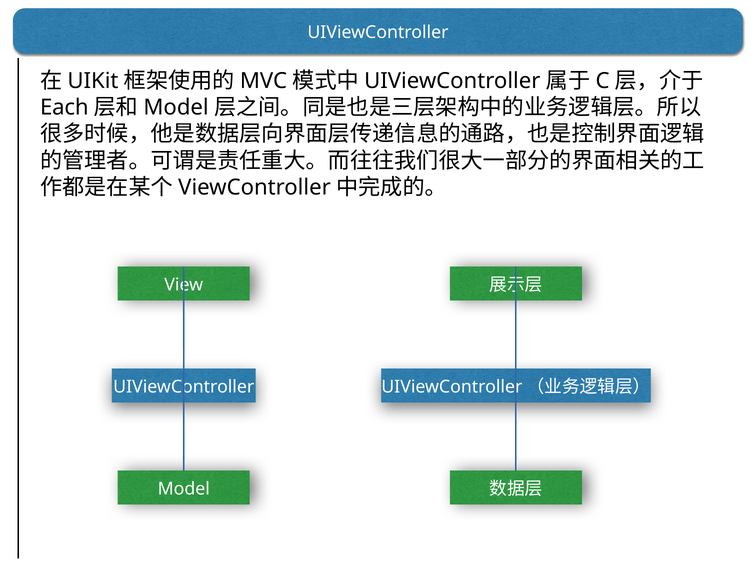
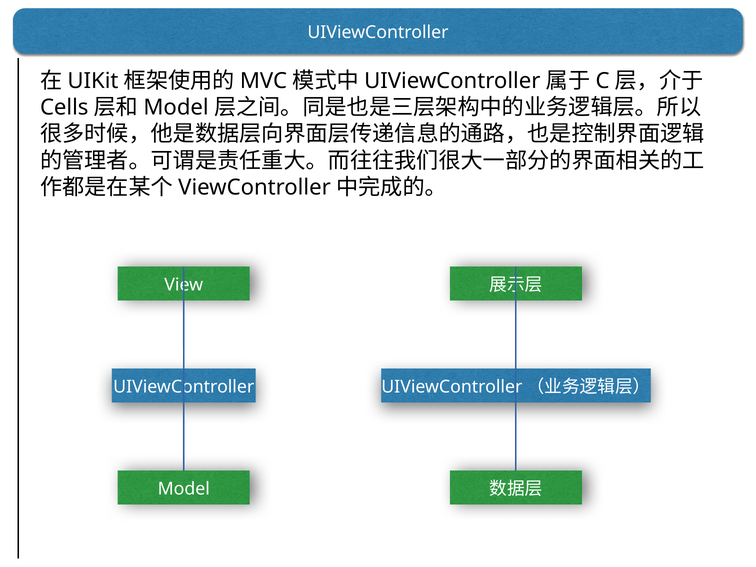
Each: Each -> Cells
